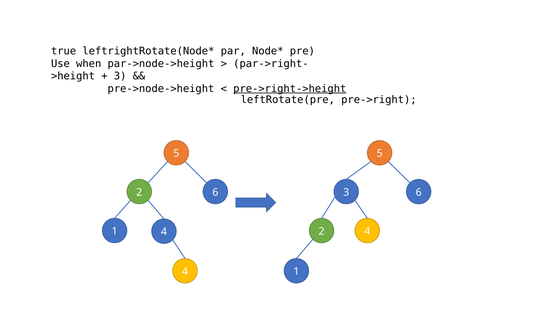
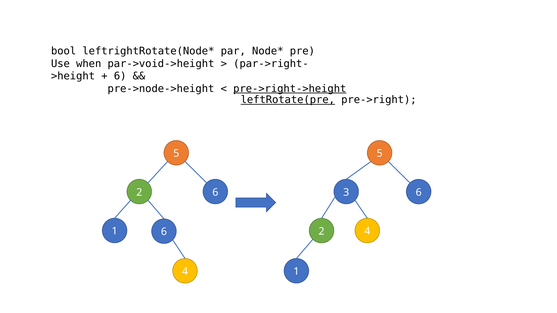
true: true -> bool
par->node->height: par->node->height -> par->void->height
3 at (120, 76): 3 -> 6
leftRotate(pre underline: none -> present
1 4: 4 -> 6
